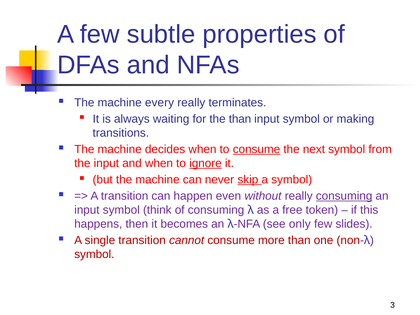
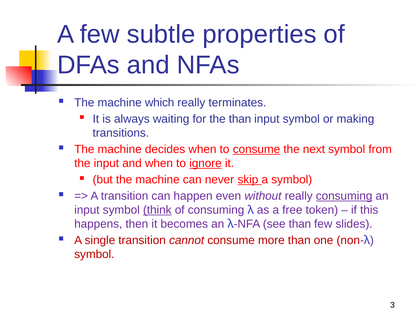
every: every -> which
think underline: none -> present
see only: only -> than
